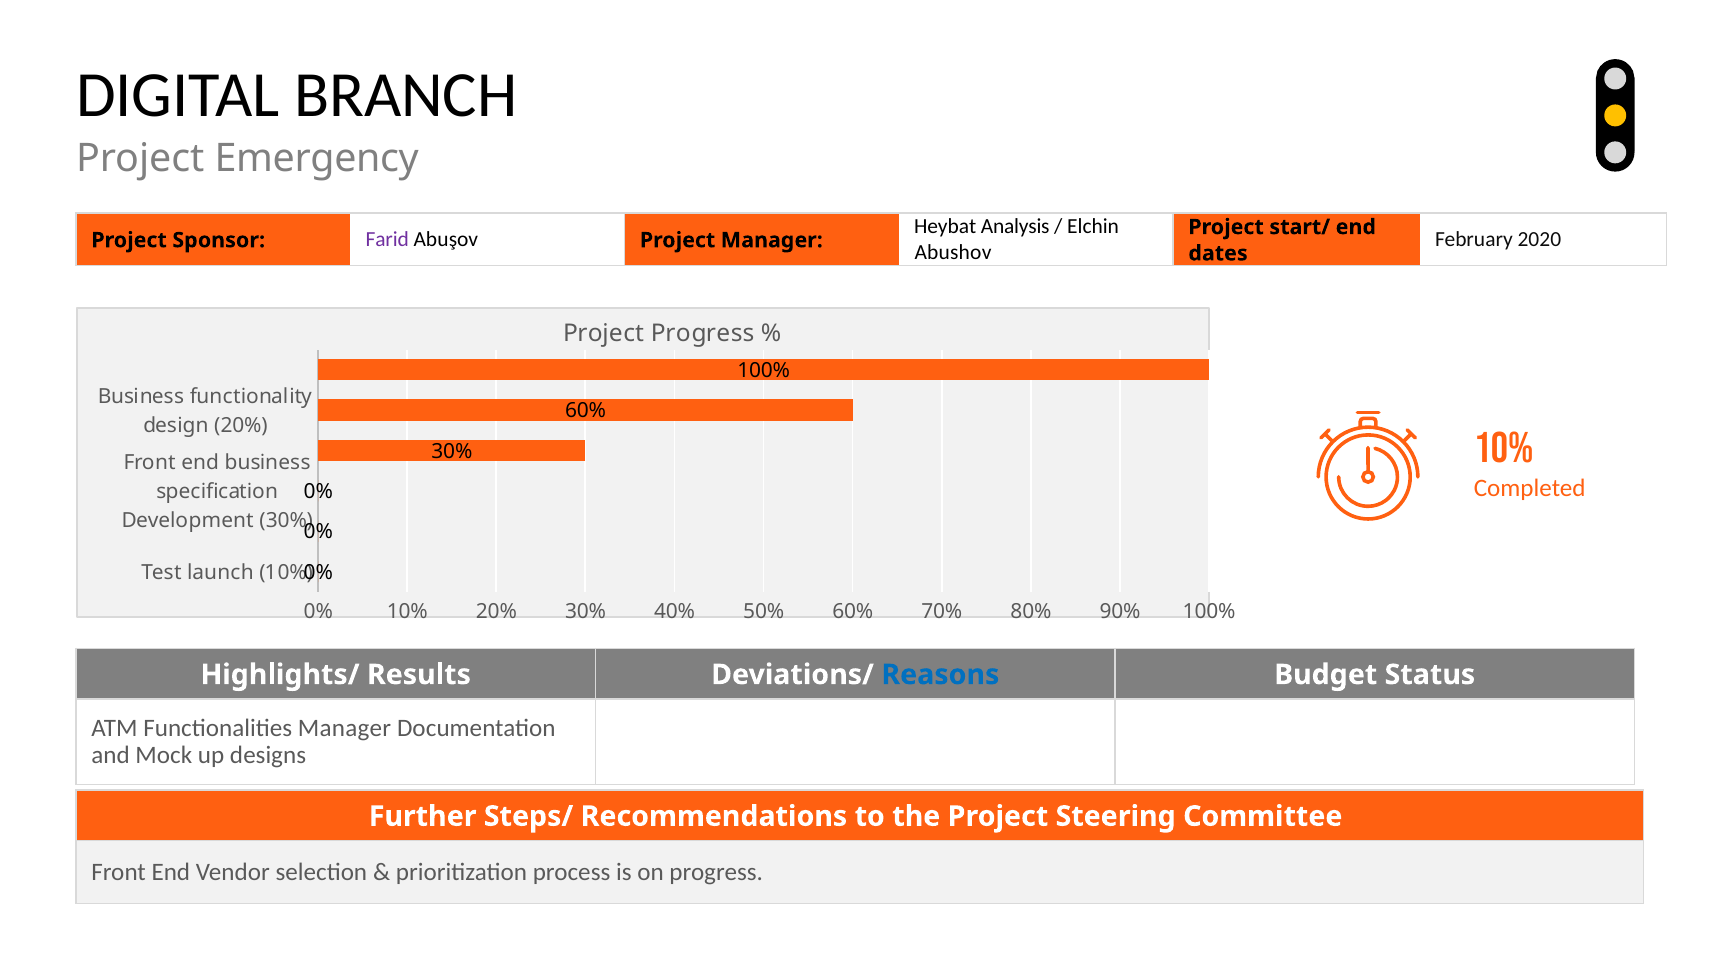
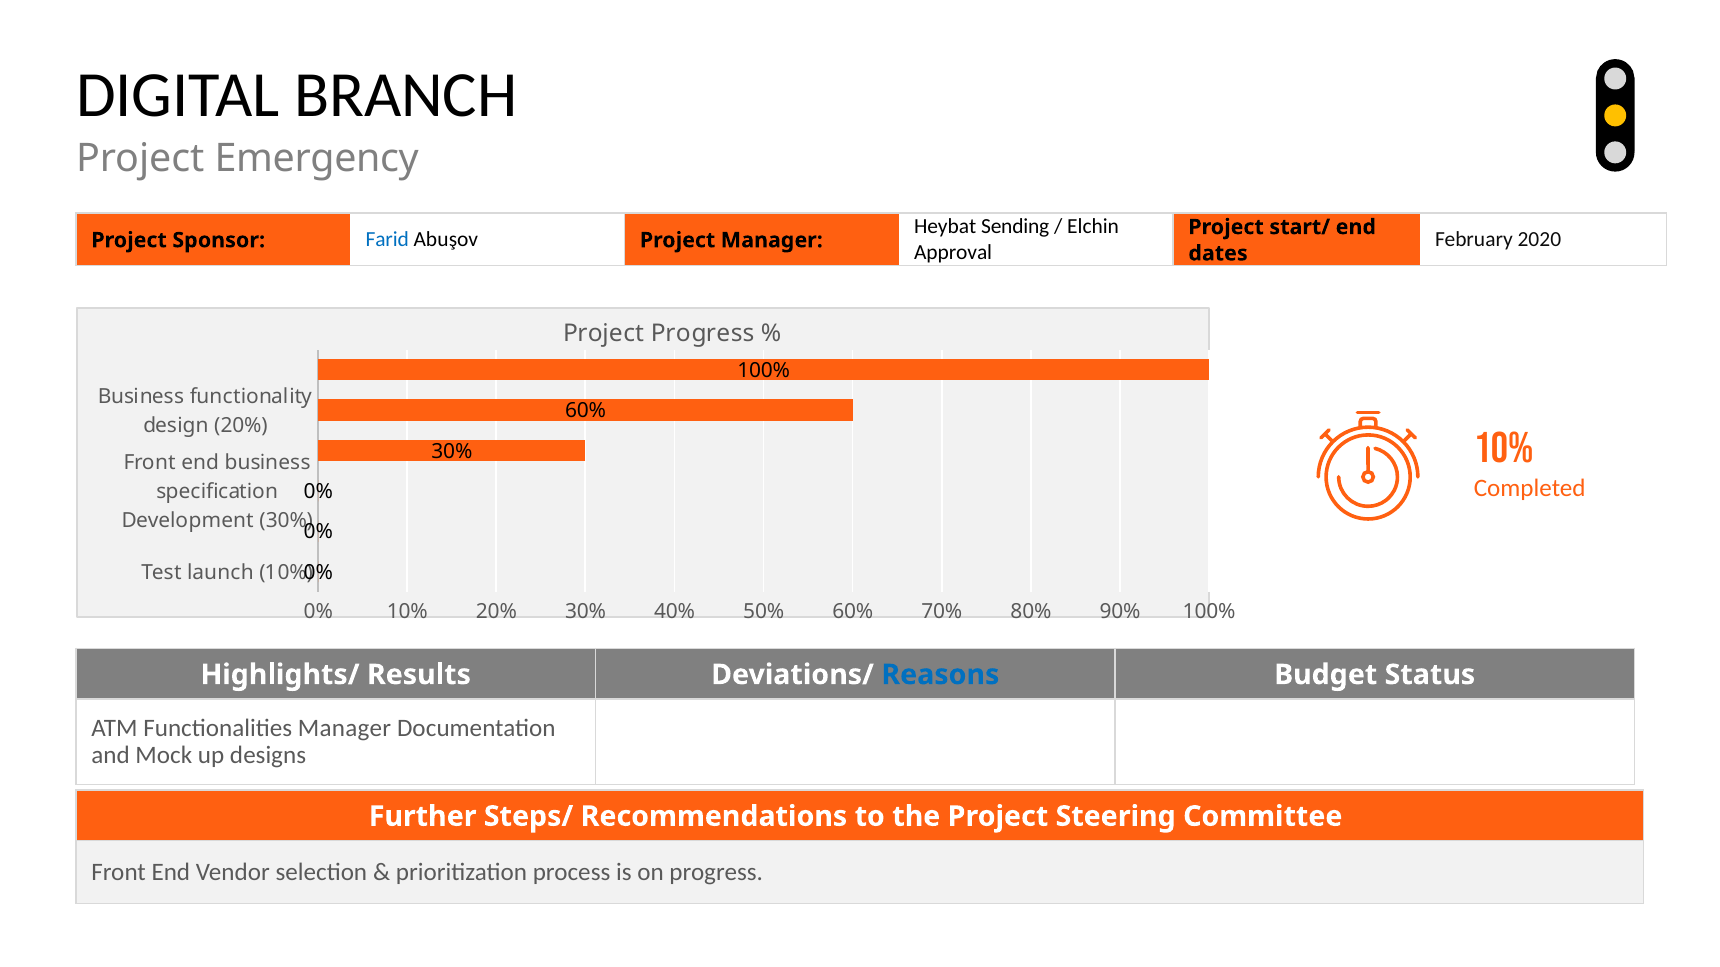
Analysis: Analysis -> Sending
Farid colour: purple -> blue
Abushov: Abushov -> Approval
